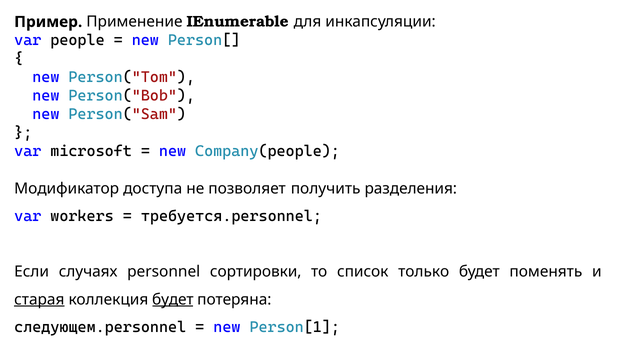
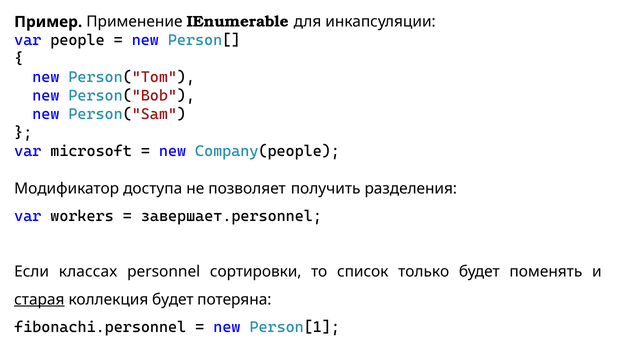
требуется.personnel: требуется.personnel -> завершает.personnel
случаях: случаях -> классах
будет at (173, 300) underline: present -> none
следующем.personnel: следующем.personnel -> fibonachi.personnel
